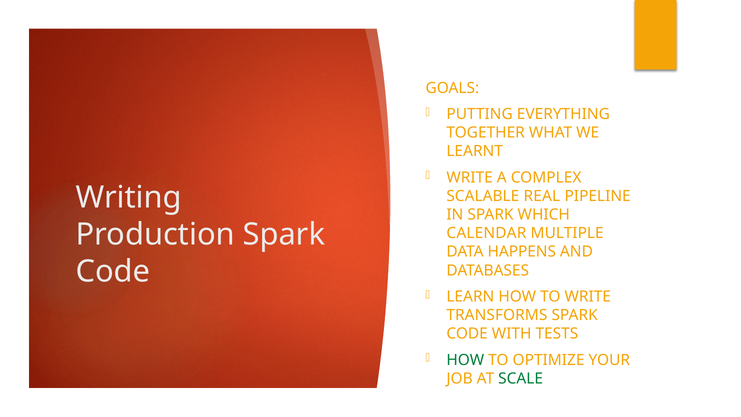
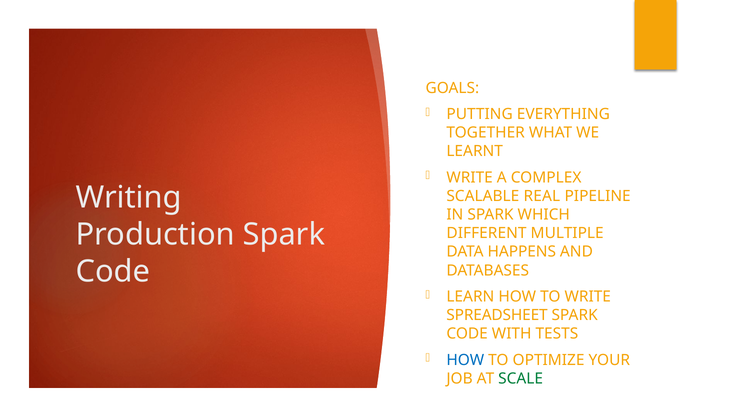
CALENDAR: CALENDAR -> DIFFERENT
TRANSFORMS: TRANSFORMS -> SPREADSHEET
HOW at (465, 360) colour: green -> blue
